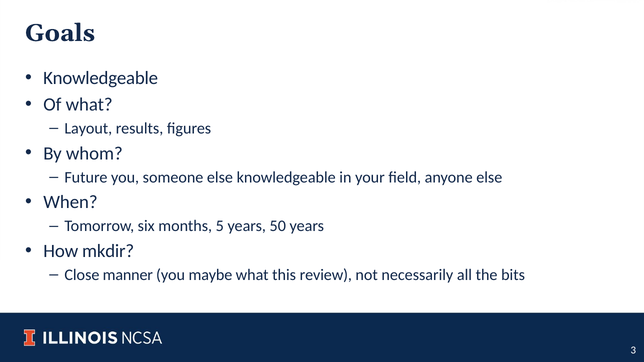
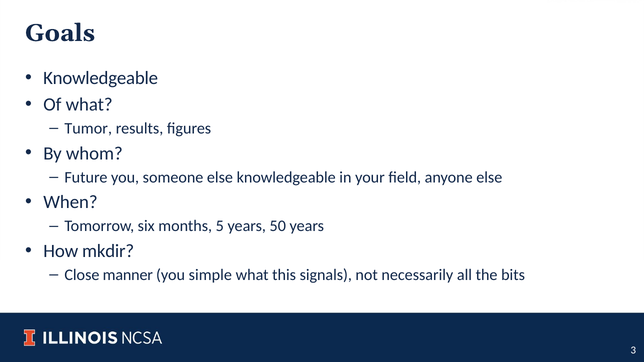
Layout: Layout -> Tumor
maybe: maybe -> simple
review: review -> signals
